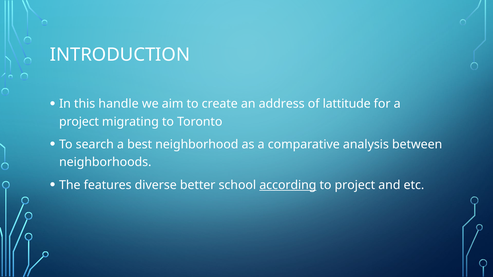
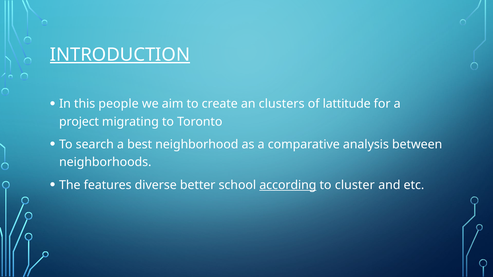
INTRODUCTION underline: none -> present
handle: handle -> people
address: address -> clusters
to project: project -> cluster
